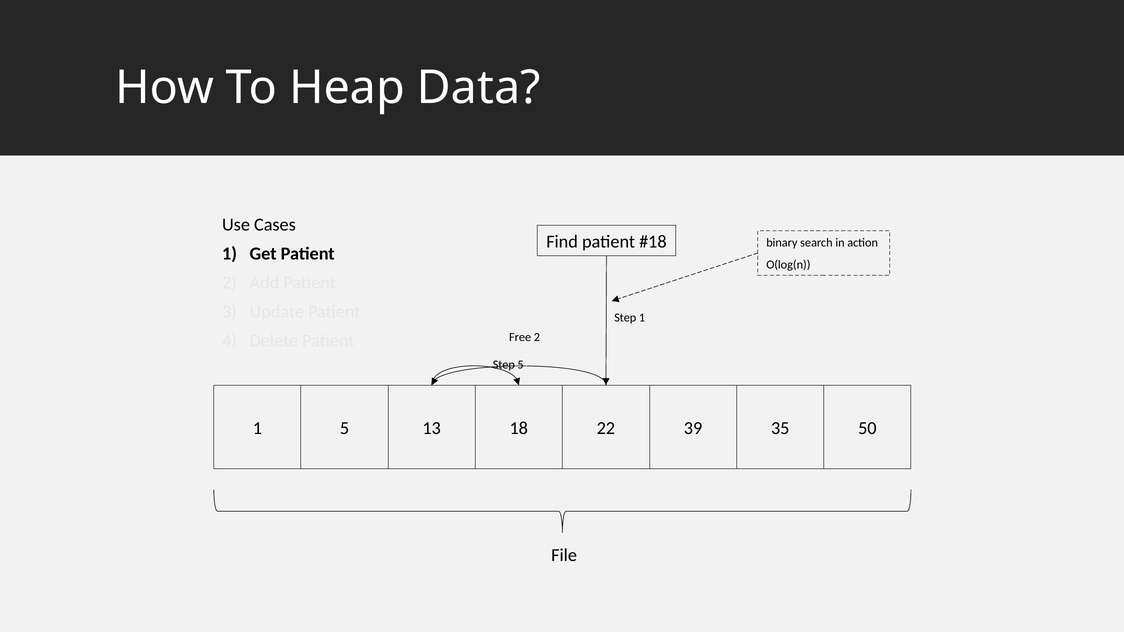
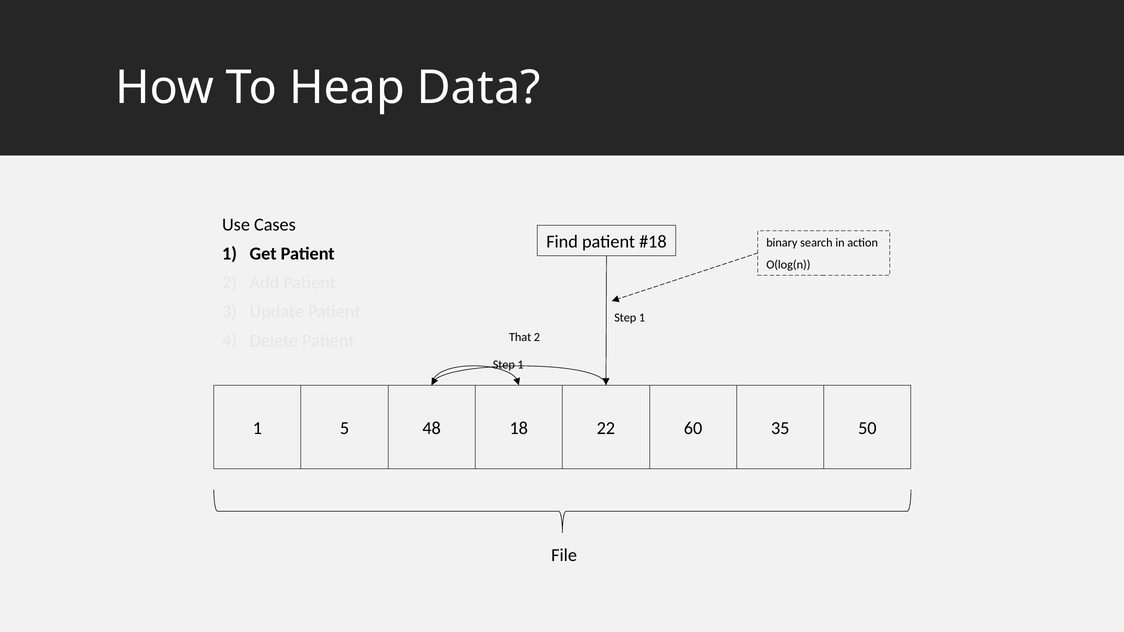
Free: Free -> That
5 at (521, 365): 5 -> 1
13: 13 -> 48
39: 39 -> 60
